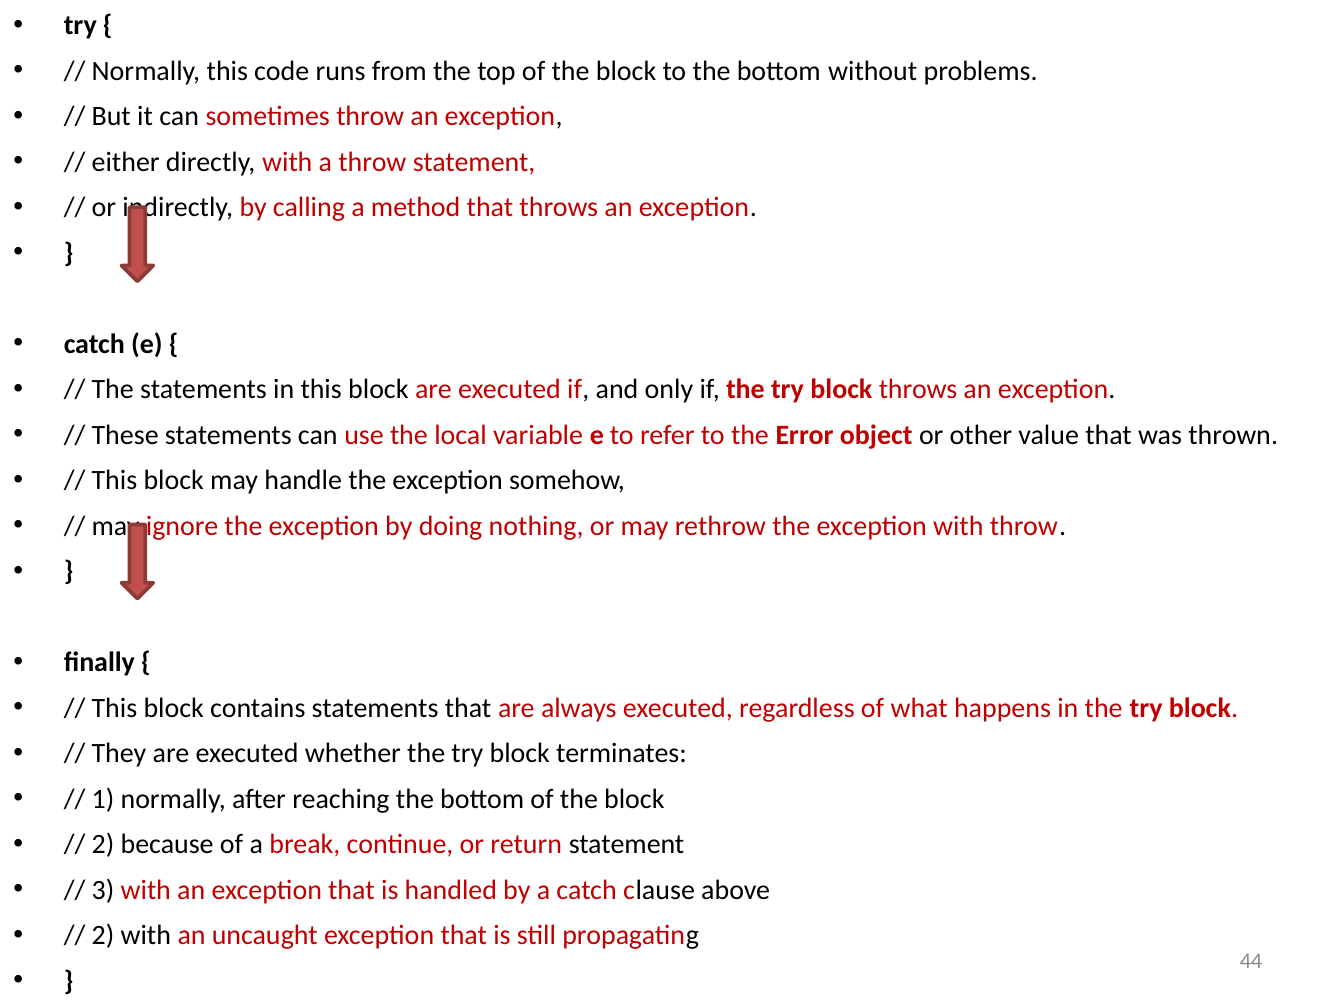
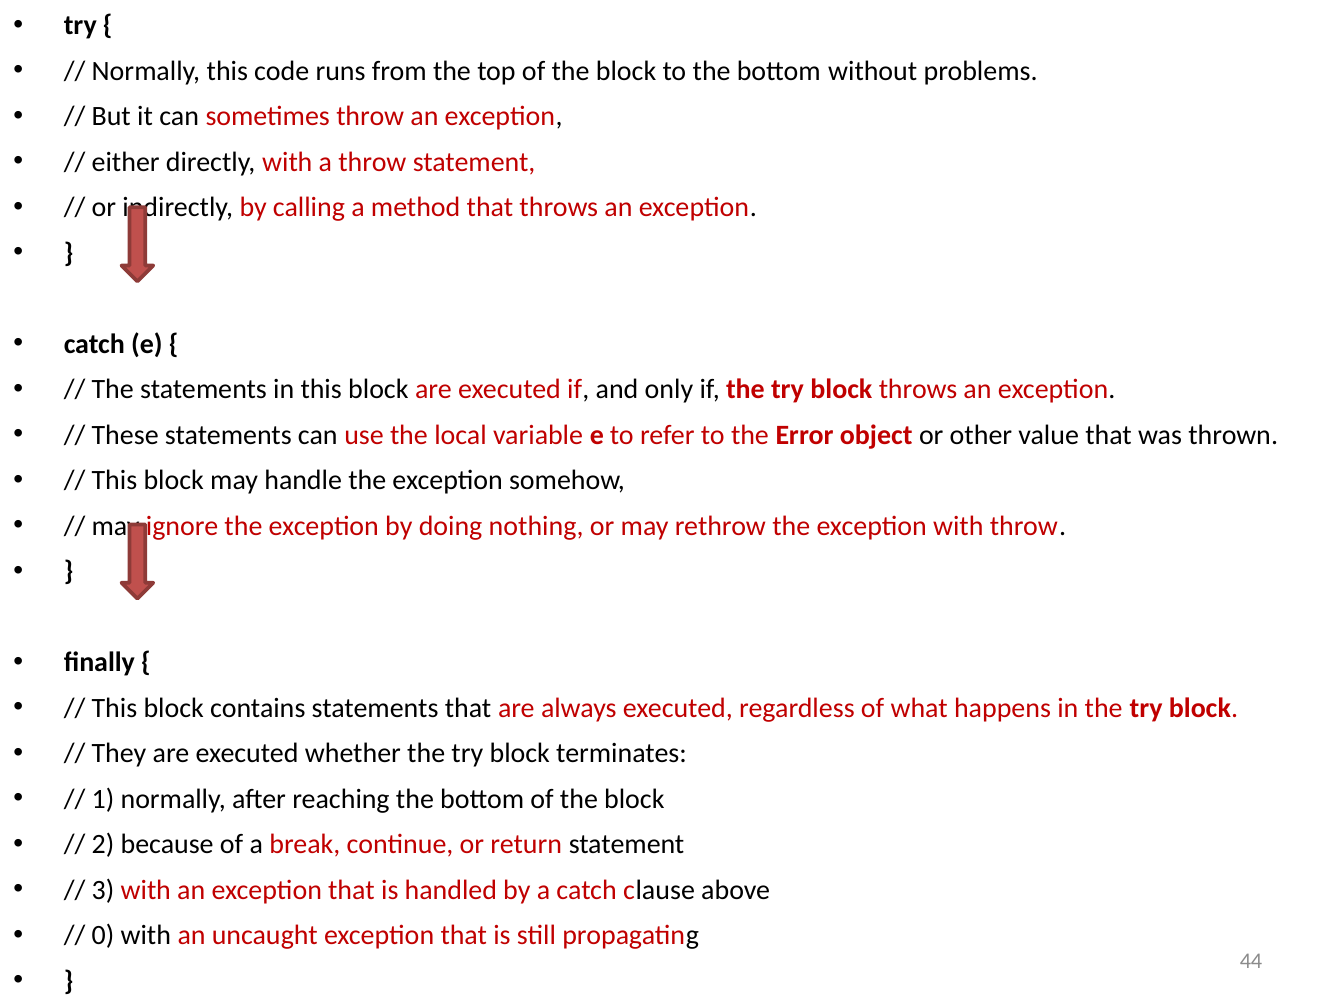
2 at (103, 936): 2 -> 0
